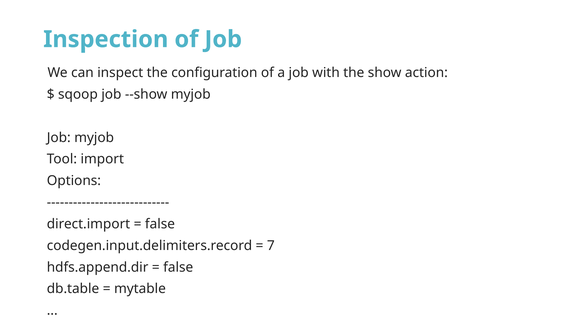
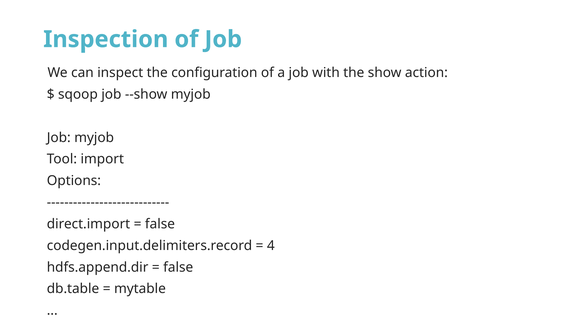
7: 7 -> 4
